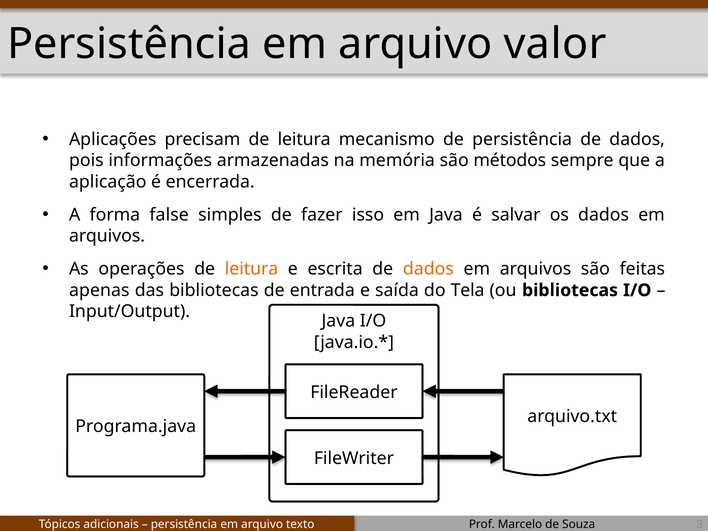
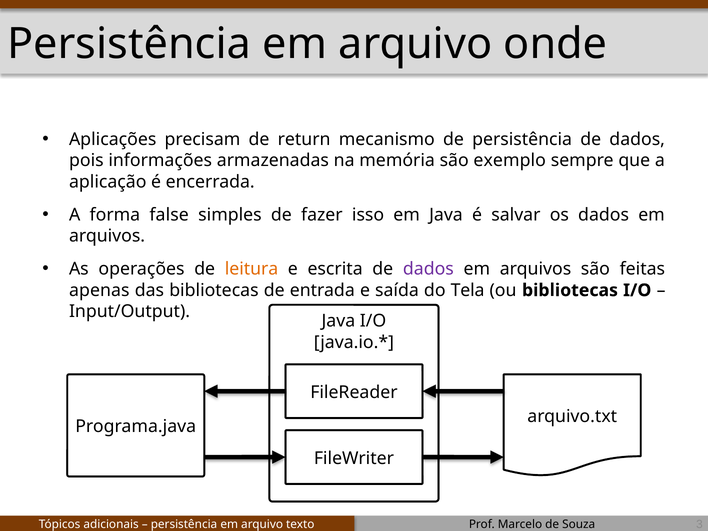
valor: valor -> onde
precisam de leitura: leitura -> return
métodos: métodos -> exemplo
dados at (428, 269) colour: orange -> purple
